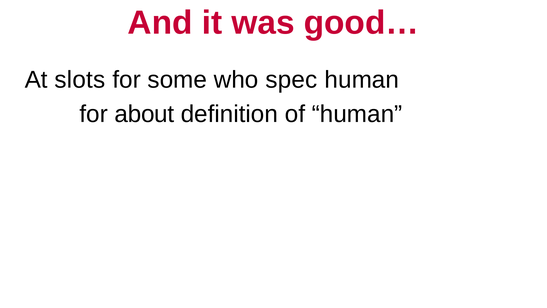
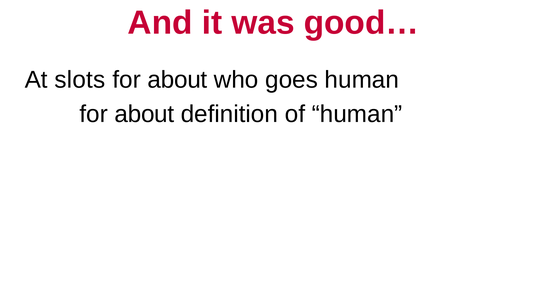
some at (177, 80): some -> about
spec: spec -> goes
